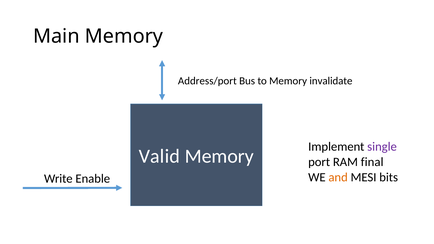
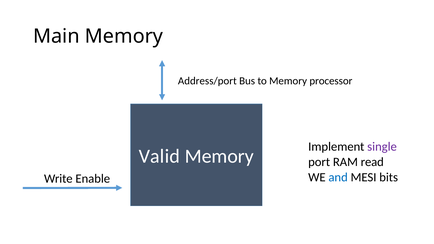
invalidate: invalidate -> processor
final: final -> read
and colour: orange -> blue
